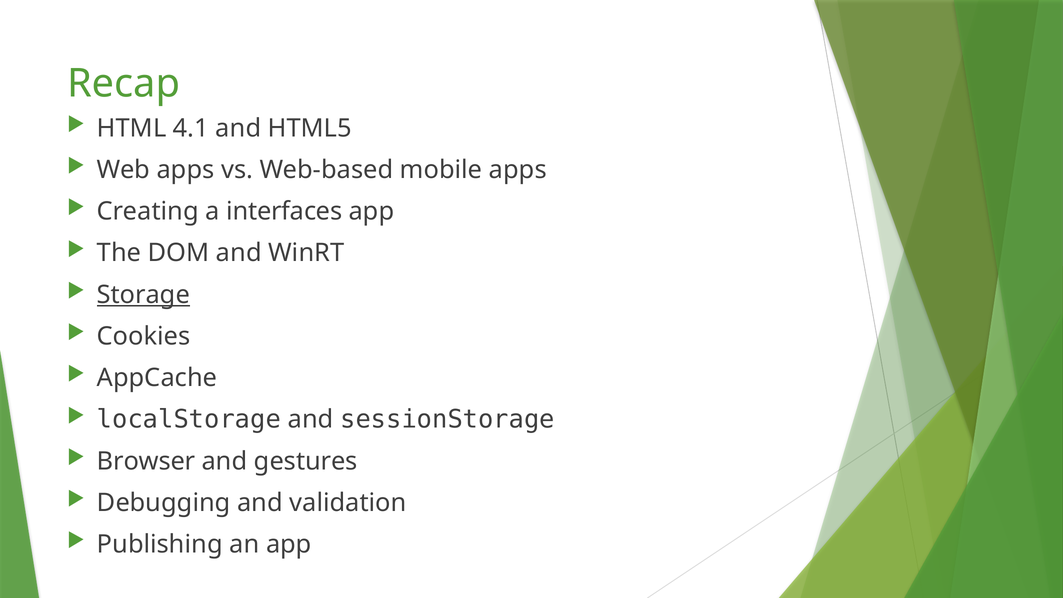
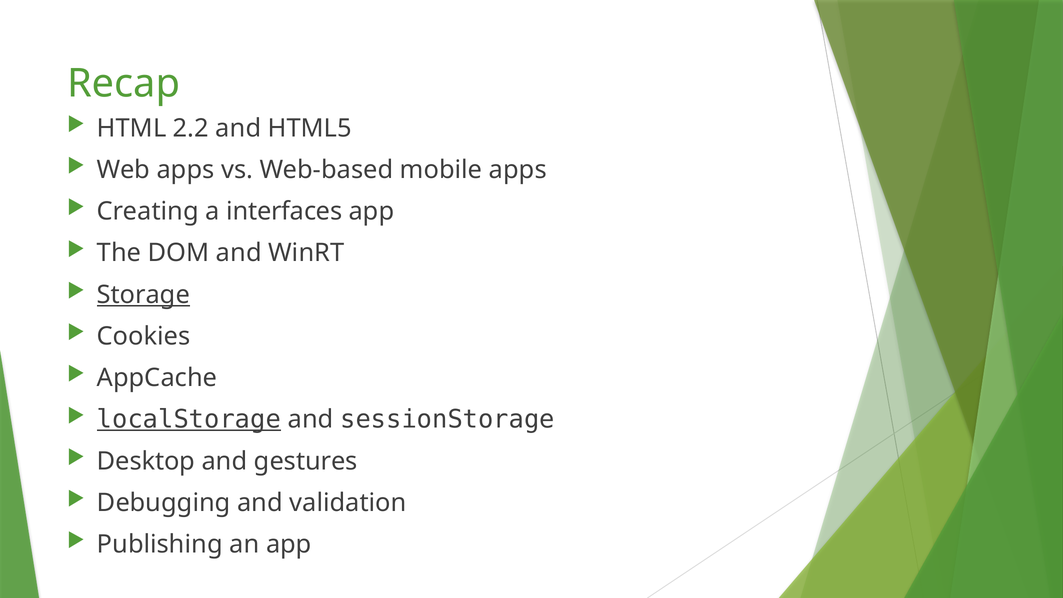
4.1: 4.1 -> 2.2
localStorage underline: none -> present
Browser: Browser -> Desktop
